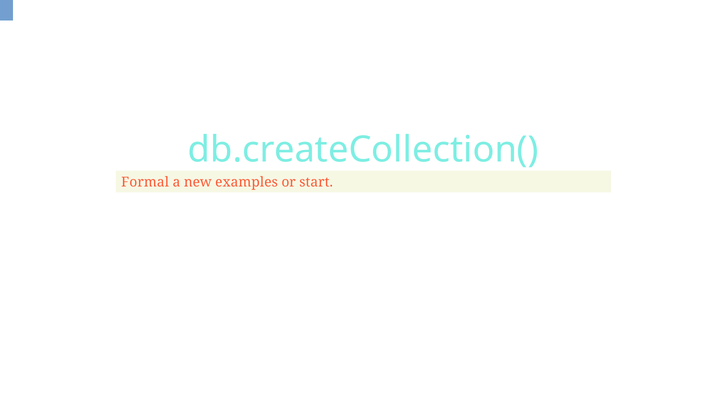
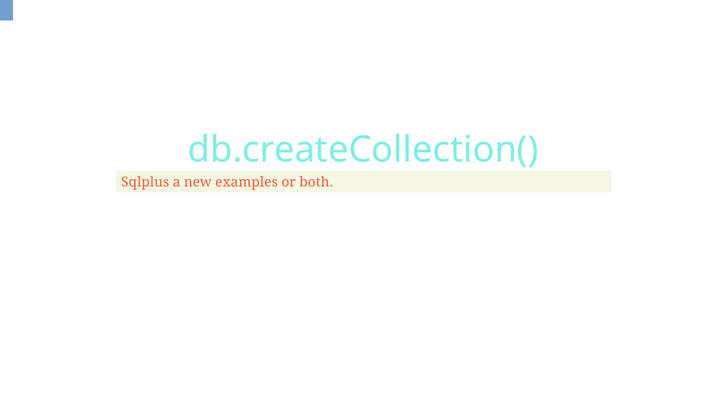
Formal: Formal -> Sqlplus
start: start -> both
